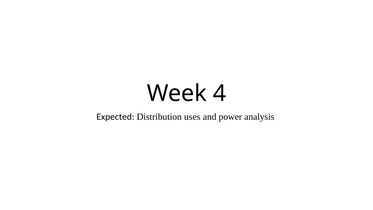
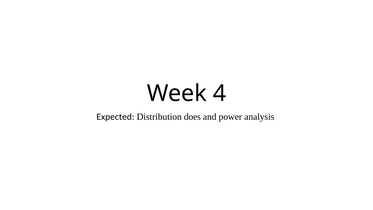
uses: uses -> does
